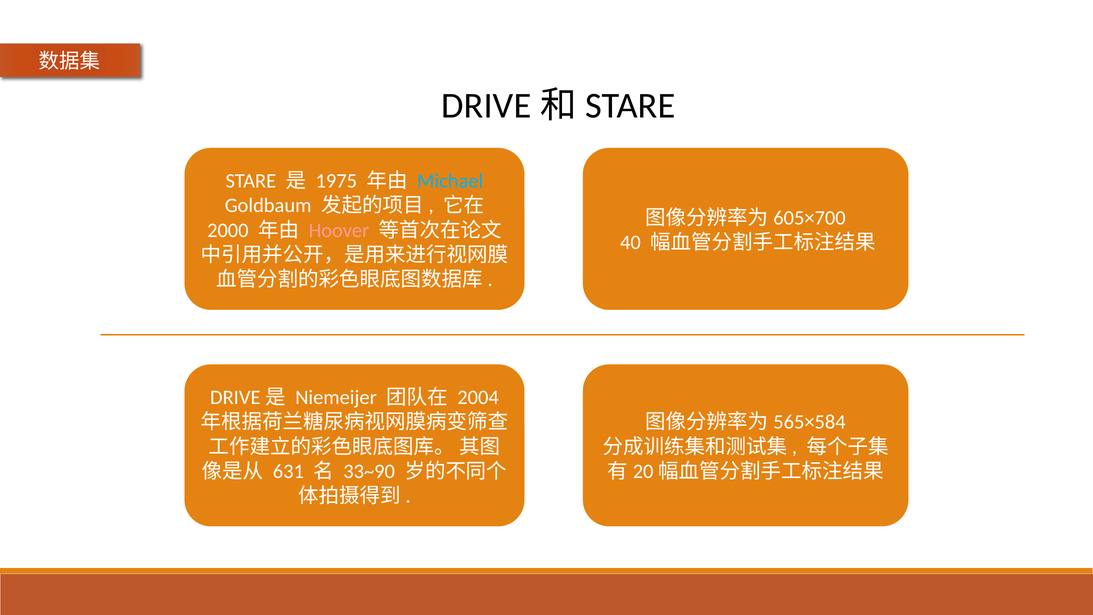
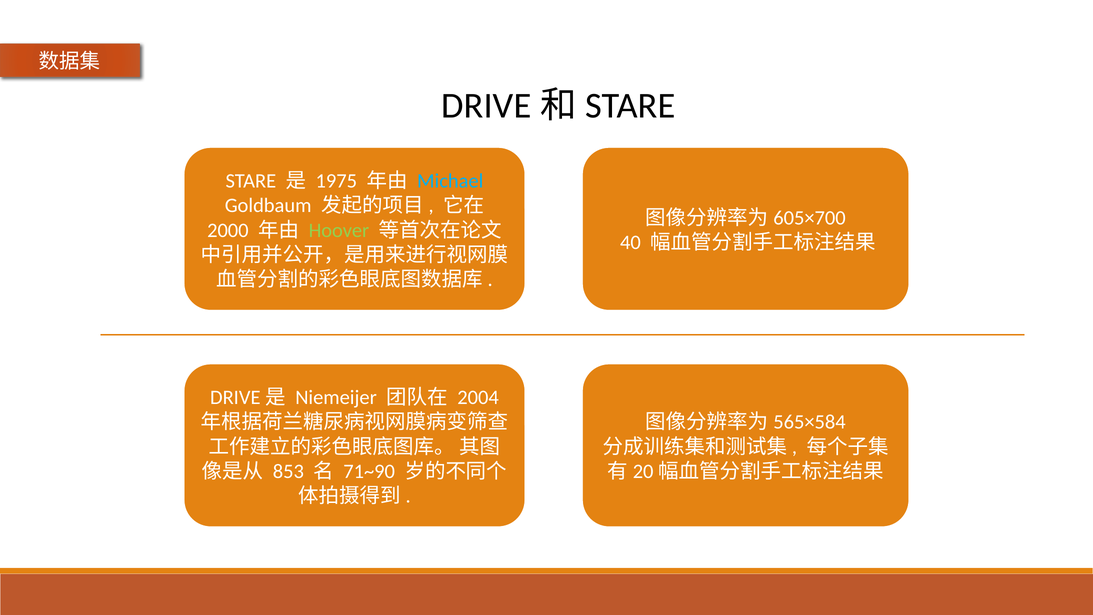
Hoover colour: pink -> light green
631: 631 -> 853
33~90: 33~90 -> 71~90
